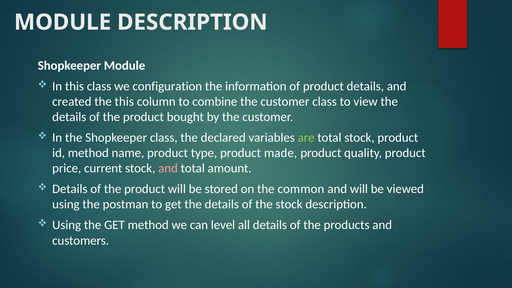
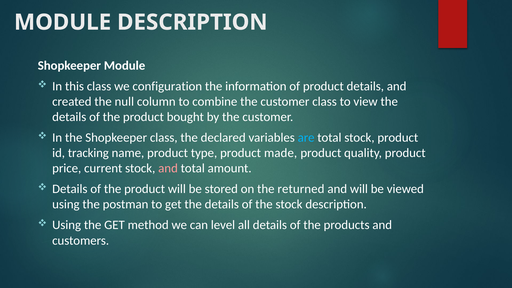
the this: this -> null
are colour: light green -> light blue
id method: method -> tracking
common: common -> returned
